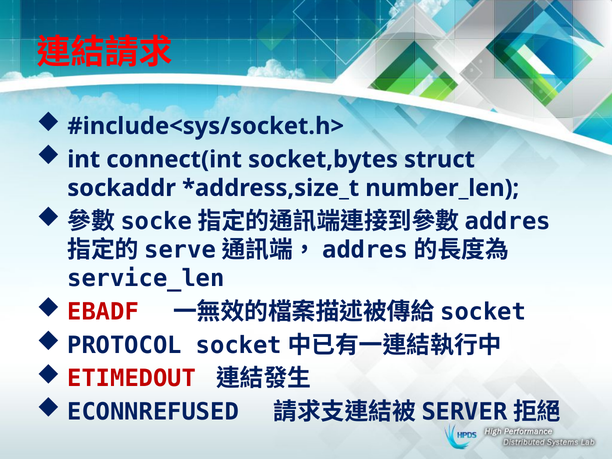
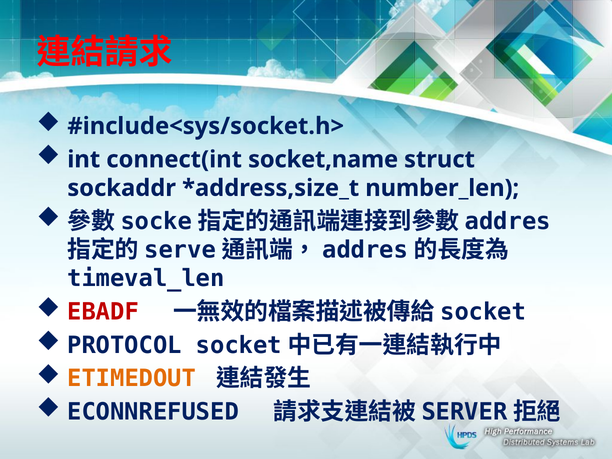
socket,bytes: socket,bytes -> socket,name
service_len: service_len -> timeval_len
ETIMEDOUT colour: red -> orange
